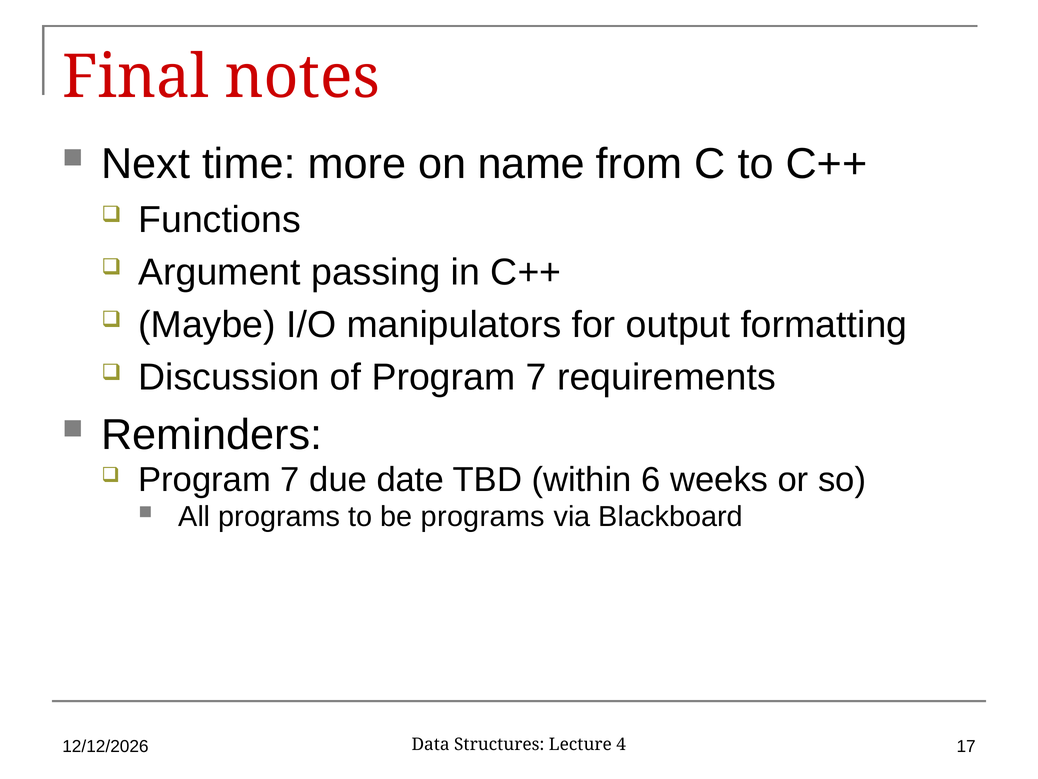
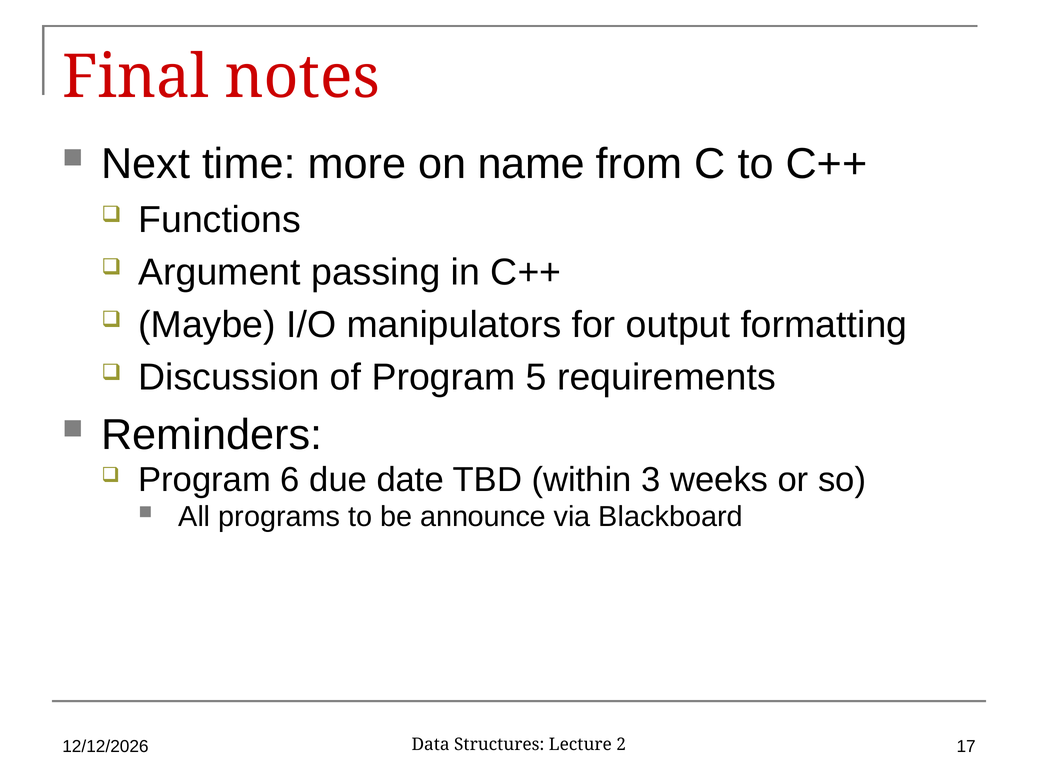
of Program 7: 7 -> 5
7 at (290, 480): 7 -> 6
6: 6 -> 3
be programs: programs -> announce
4: 4 -> 2
